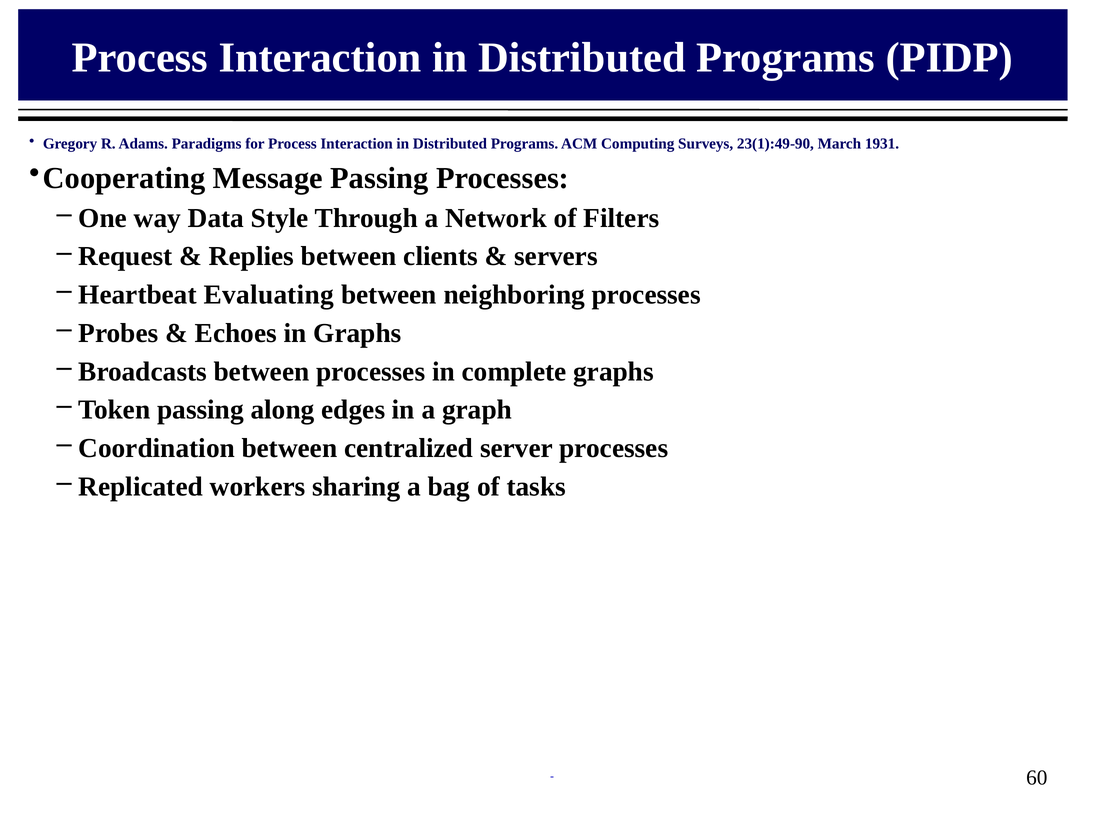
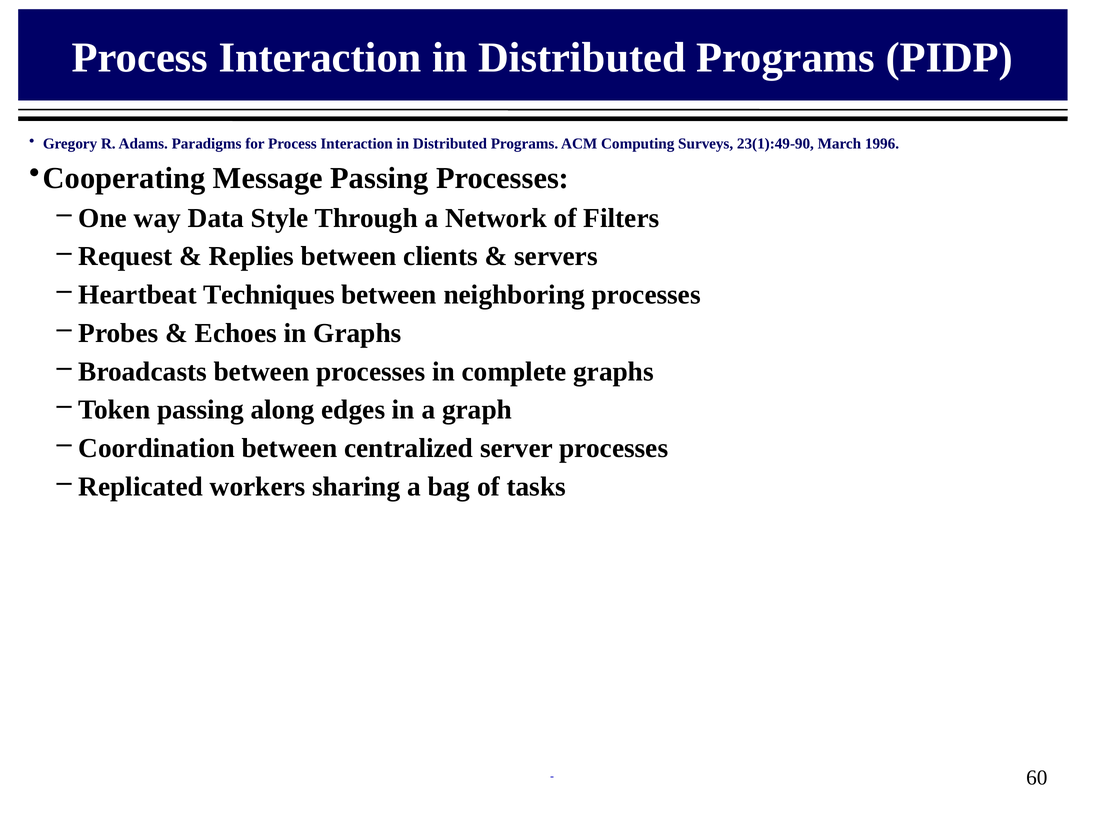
1931: 1931 -> 1996
Evaluating: Evaluating -> Techniques
